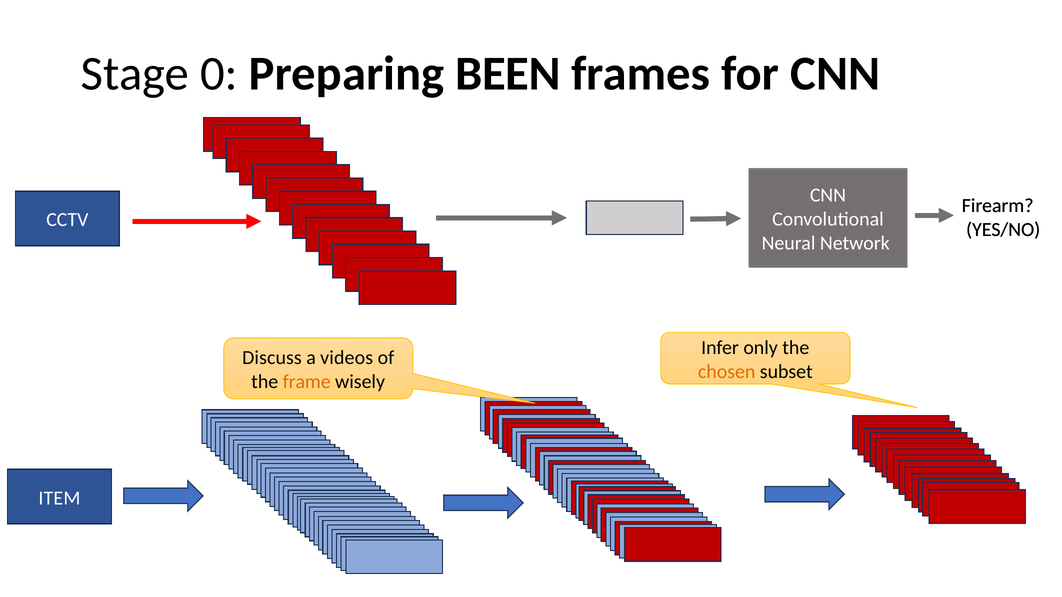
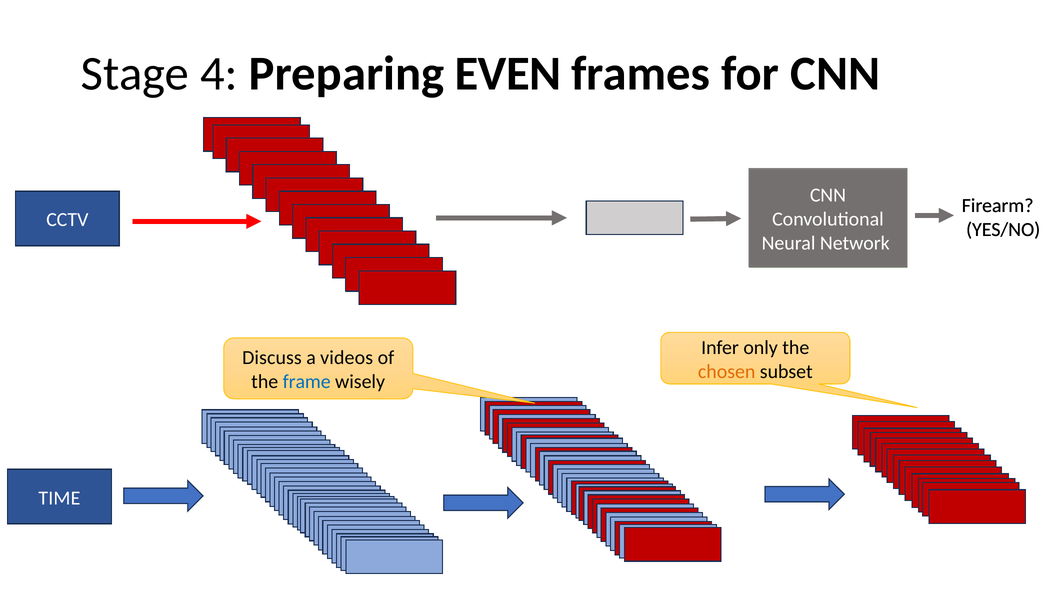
0: 0 -> 4
BEEN: BEEN -> EVEN
frame colour: orange -> blue
ITEM: ITEM -> TIME
